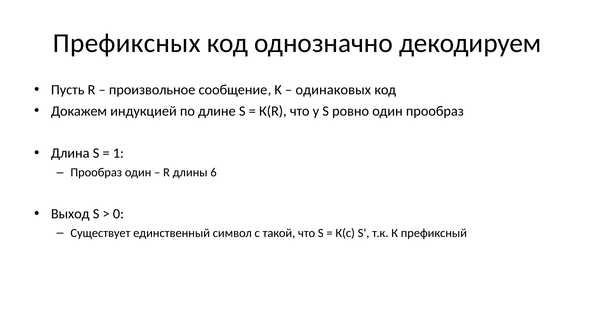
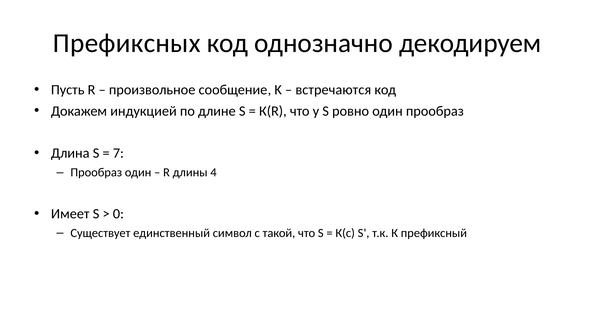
одинаковых: одинаковых -> встречаются
1: 1 -> 7
6: 6 -> 4
Выход: Выход -> Имеет
